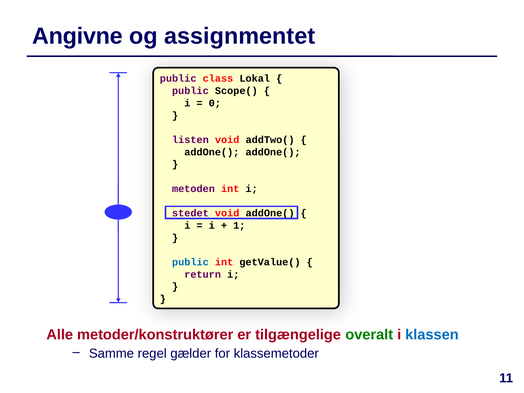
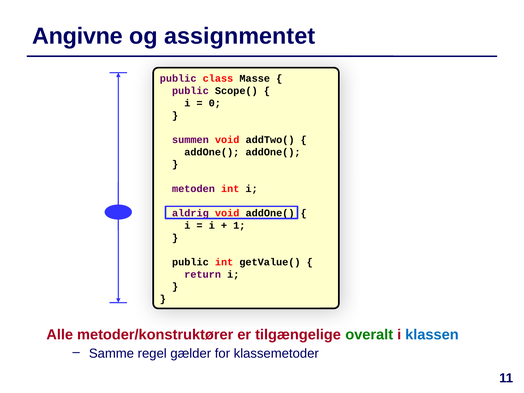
Lokal: Lokal -> Masse
listen: listen -> summen
stedet: stedet -> aldrig
public at (190, 262) colour: blue -> black
